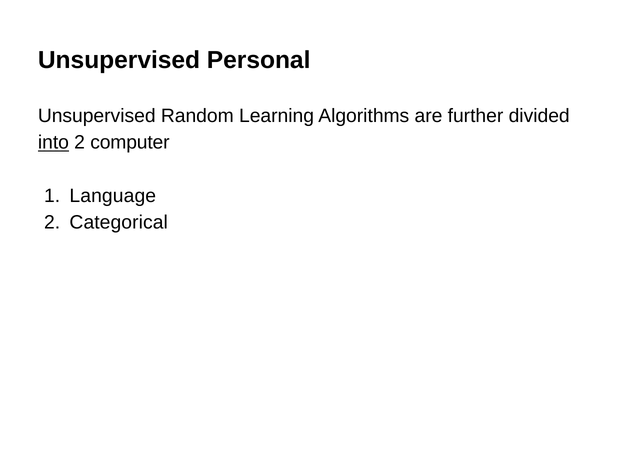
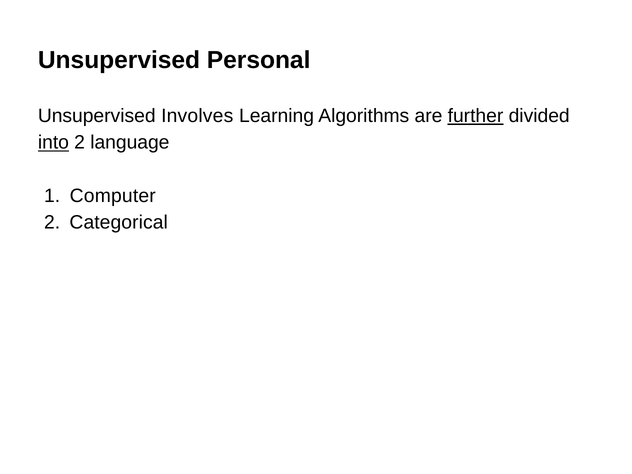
Random: Random -> Involves
further underline: none -> present
computer: computer -> language
Language: Language -> Computer
